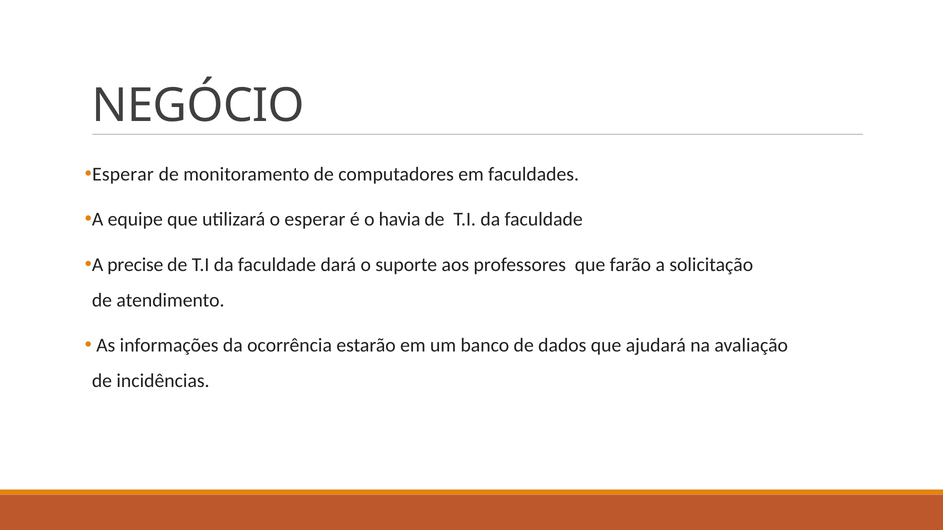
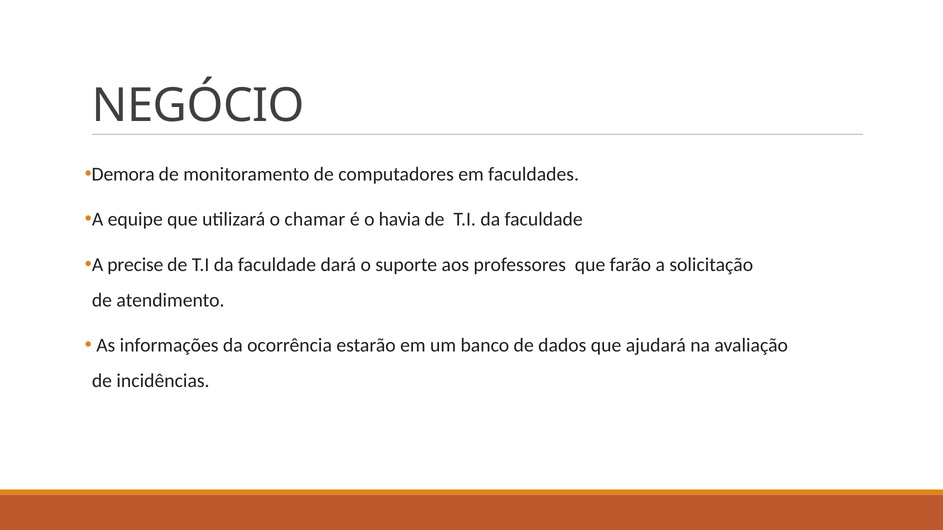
Esperar at (123, 174): Esperar -> Demora
o esperar: esperar -> chamar
